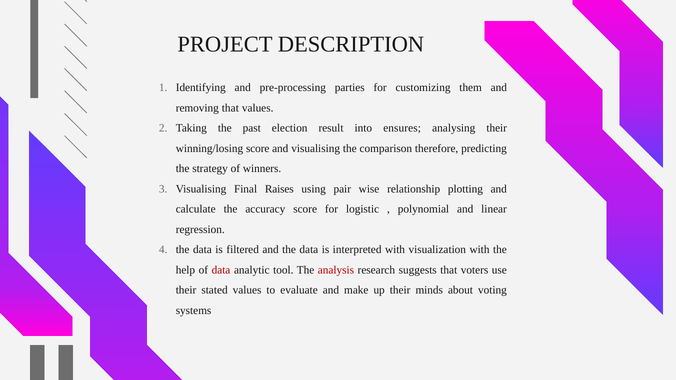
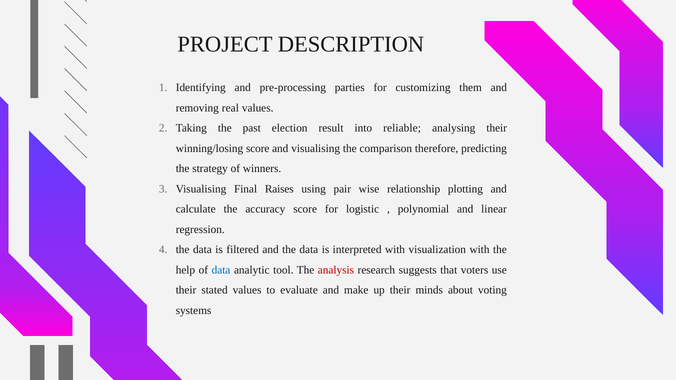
removing that: that -> real
ensures: ensures -> reliable
data at (221, 270) colour: red -> blue
